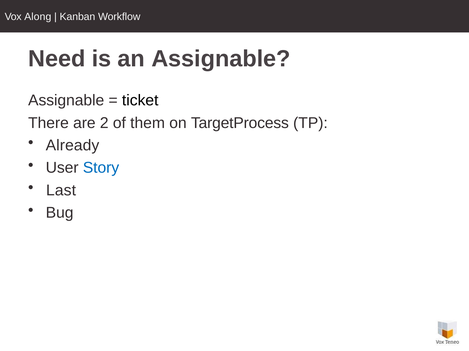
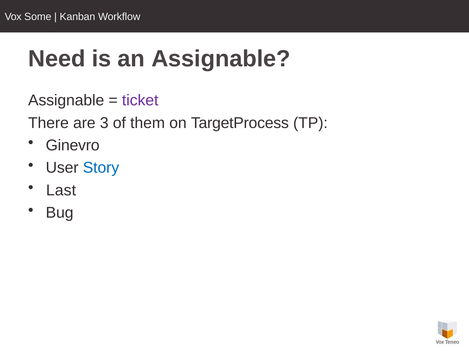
Along: Along -> Some
ticket colour: black -> purple
2: 2 -> 3
Already: Already -> Ginevro
